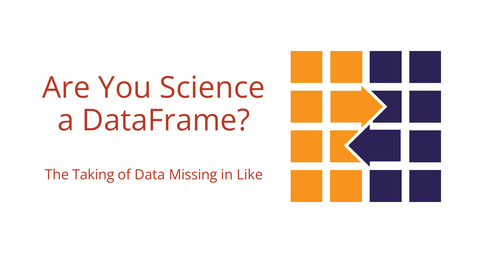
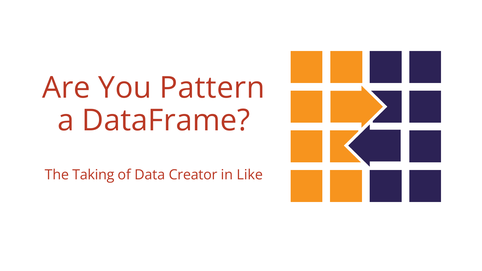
Science: Science -> Pattern
Missing: Missing -> Creator
